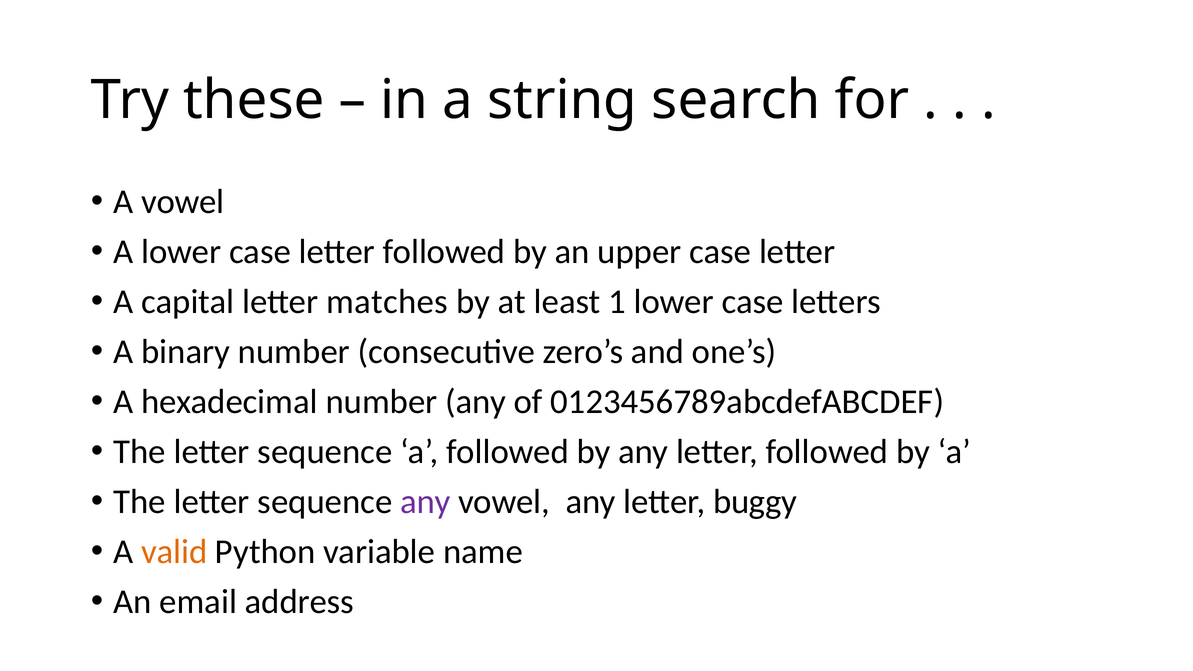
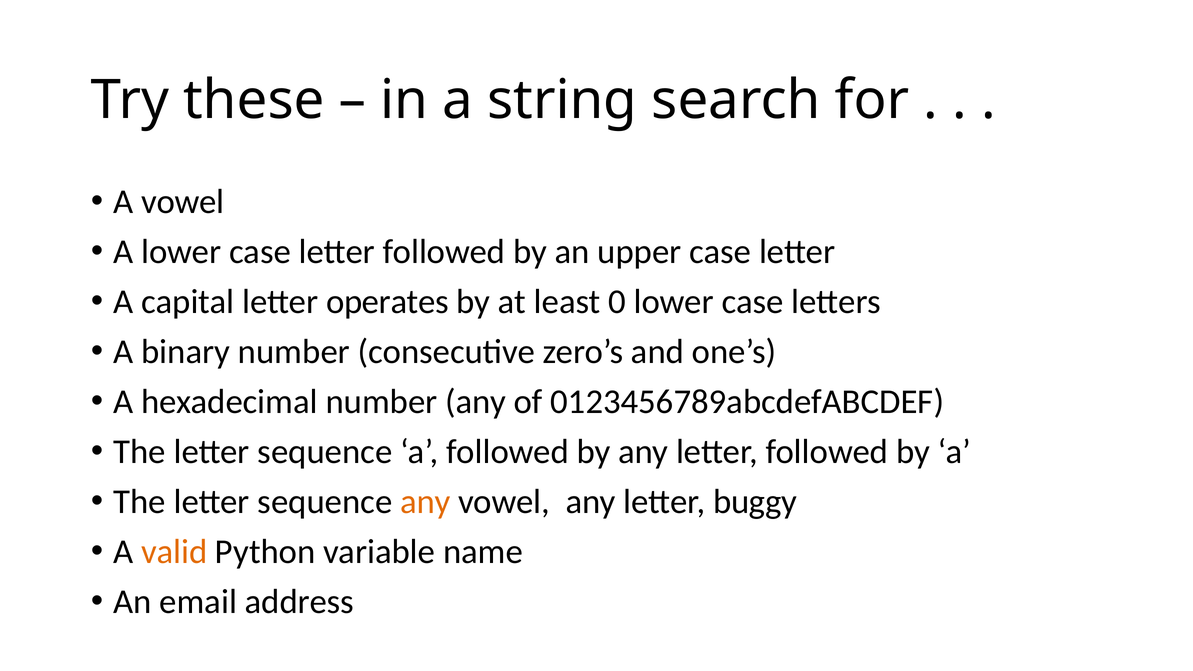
matches: matches -> operates
1: 1 -> 0
any at (425, 502) colour: purple -> orange
